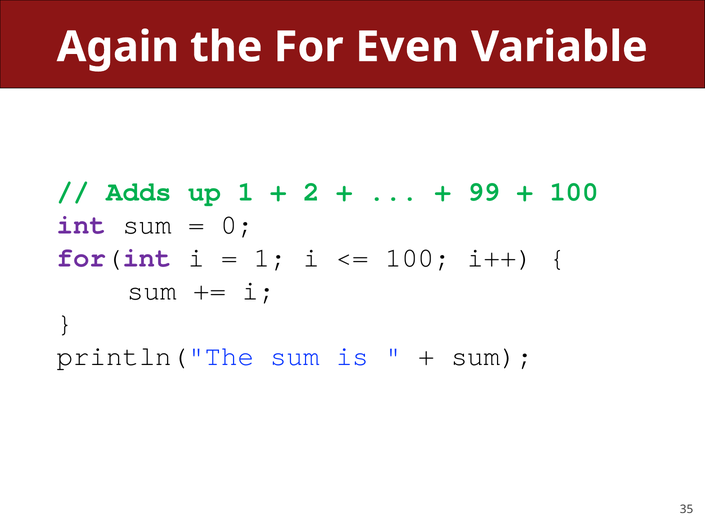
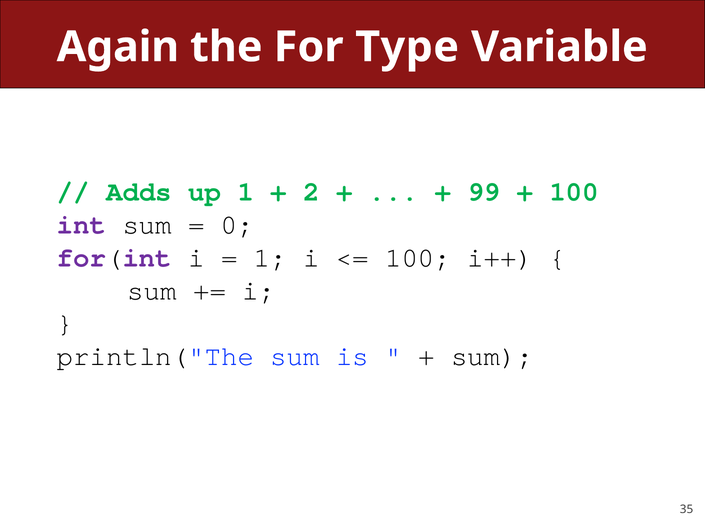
Even: Even -> Type
